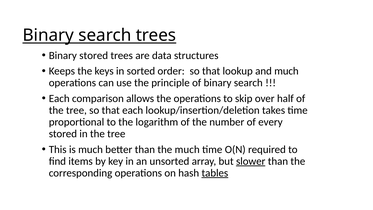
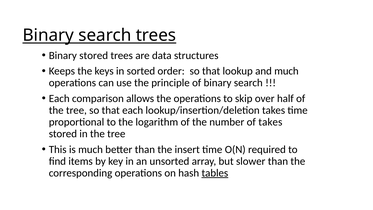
of every: every -> takes
the much: much -> insert
slower underline: present -> none
